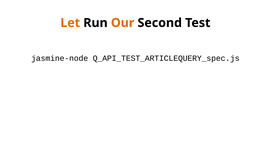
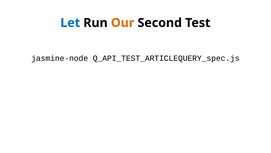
Let colour: orange -> blue
